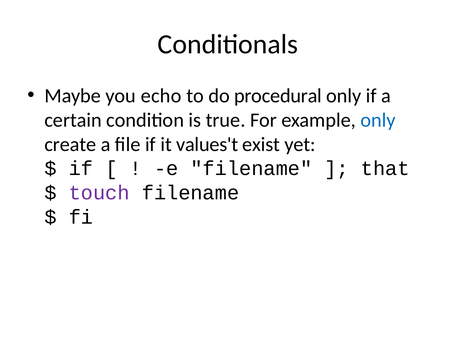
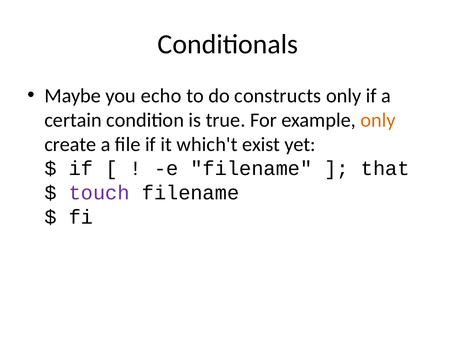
procedural: procedural -> constructs
only at (378, 120) colour: blue -> orange
values't: values't -> which't
